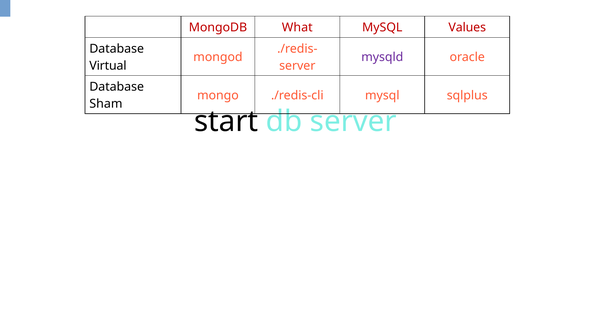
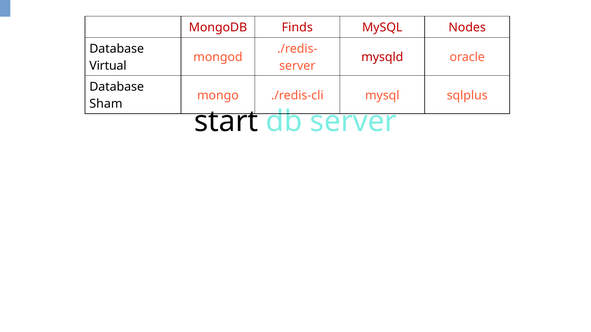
What: What -> Finds
Values: Values -> Nodes
mysqld colour: purple -> red
